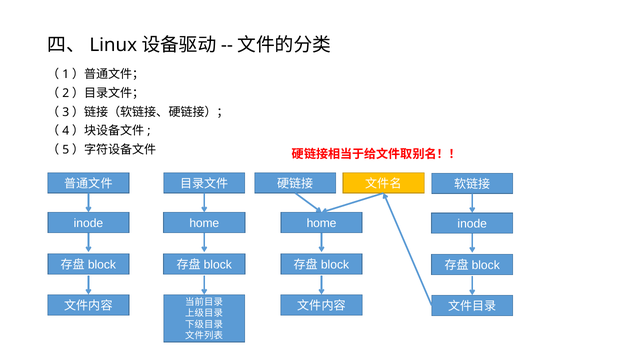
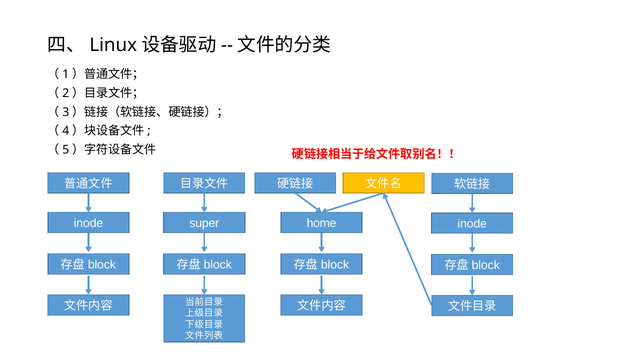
home at (204, 223): home -> super
